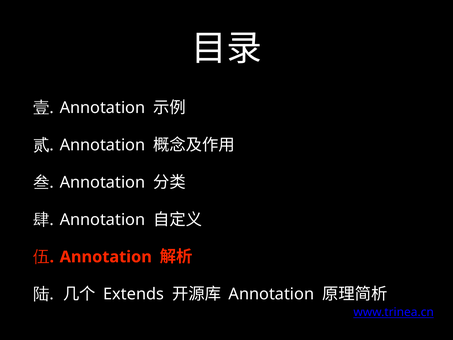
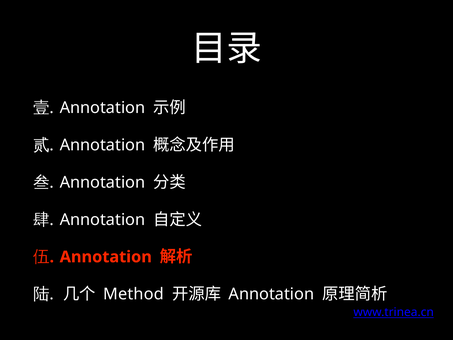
Extends: Extends -> Method
